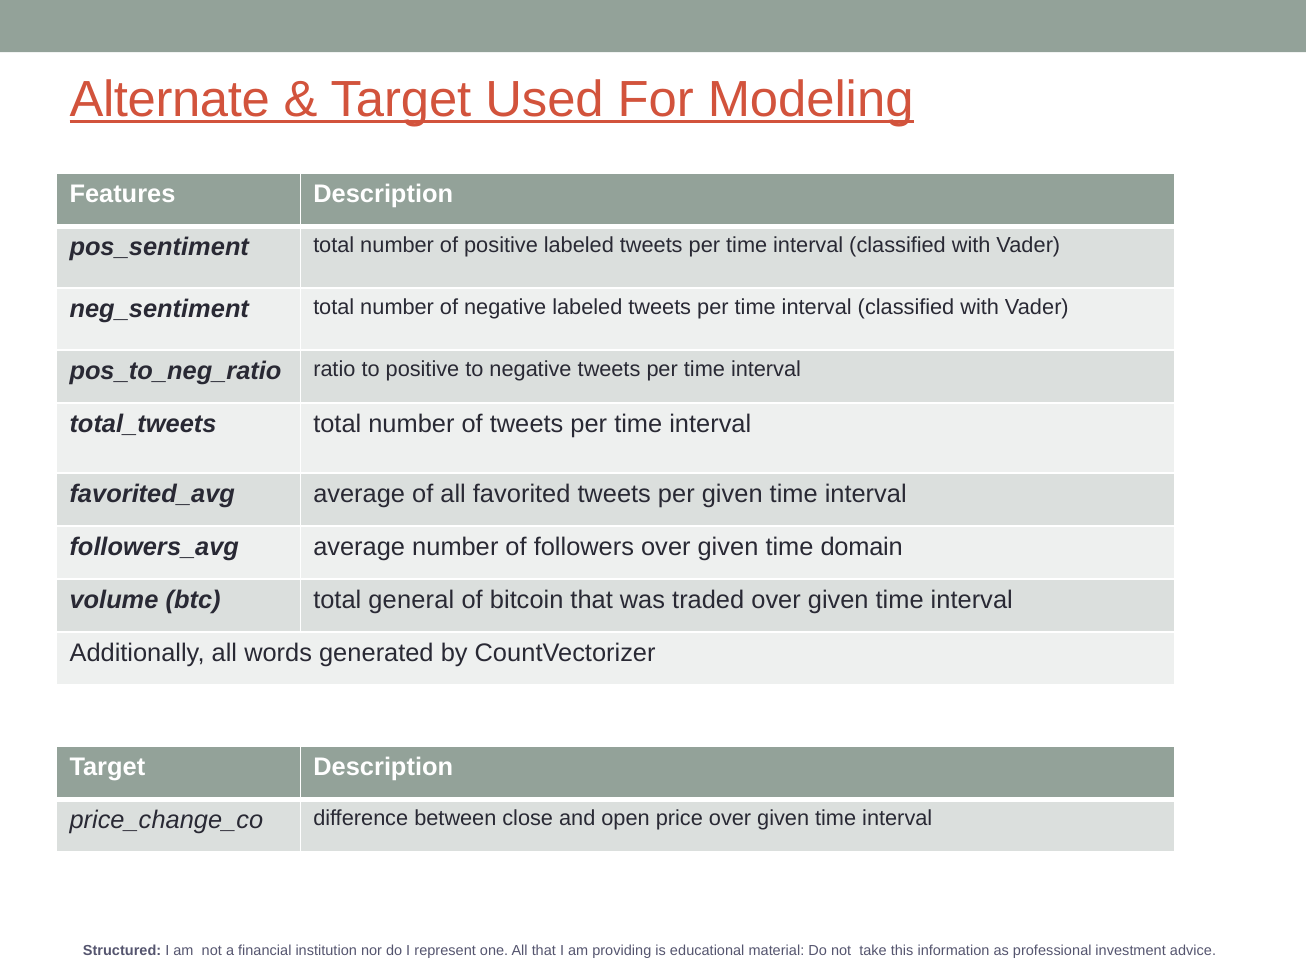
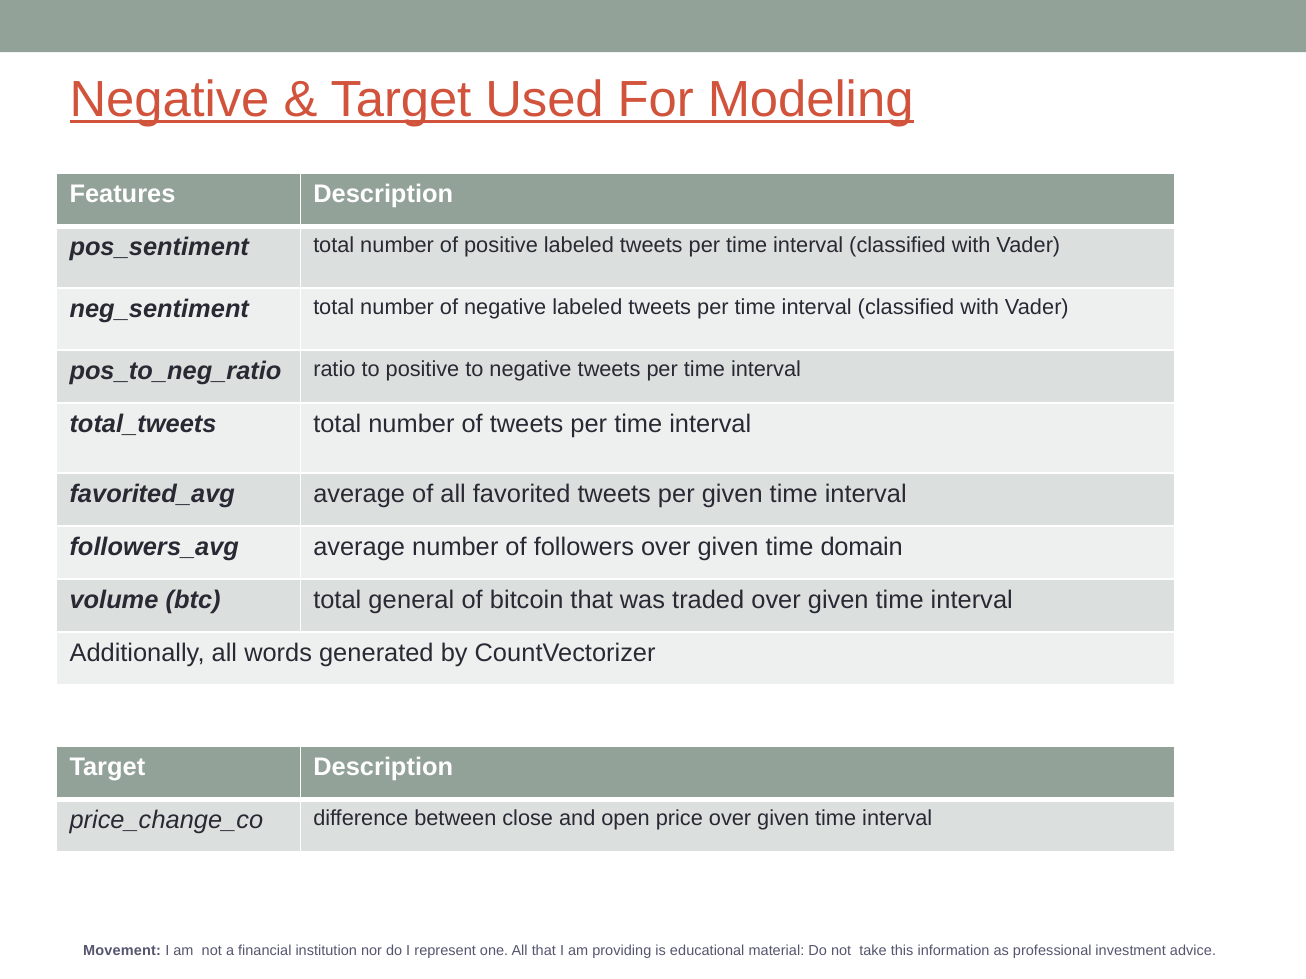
Alternate at (170, 100): Alternate -> Negative
Structured: Structured -> Movement
